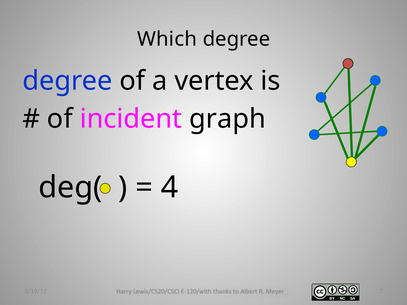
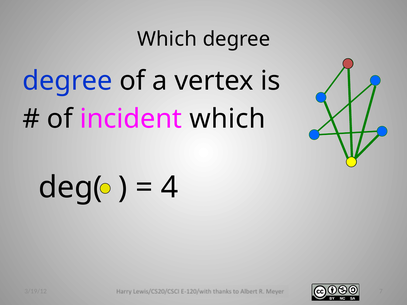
incident graph: graph -> which
